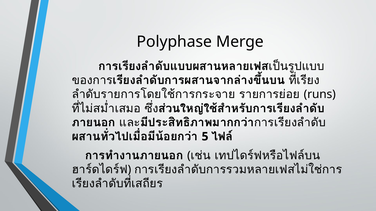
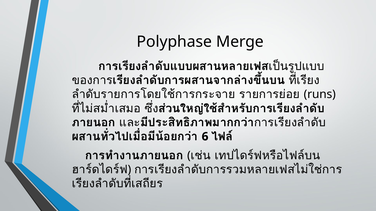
5: 5 -> 6
